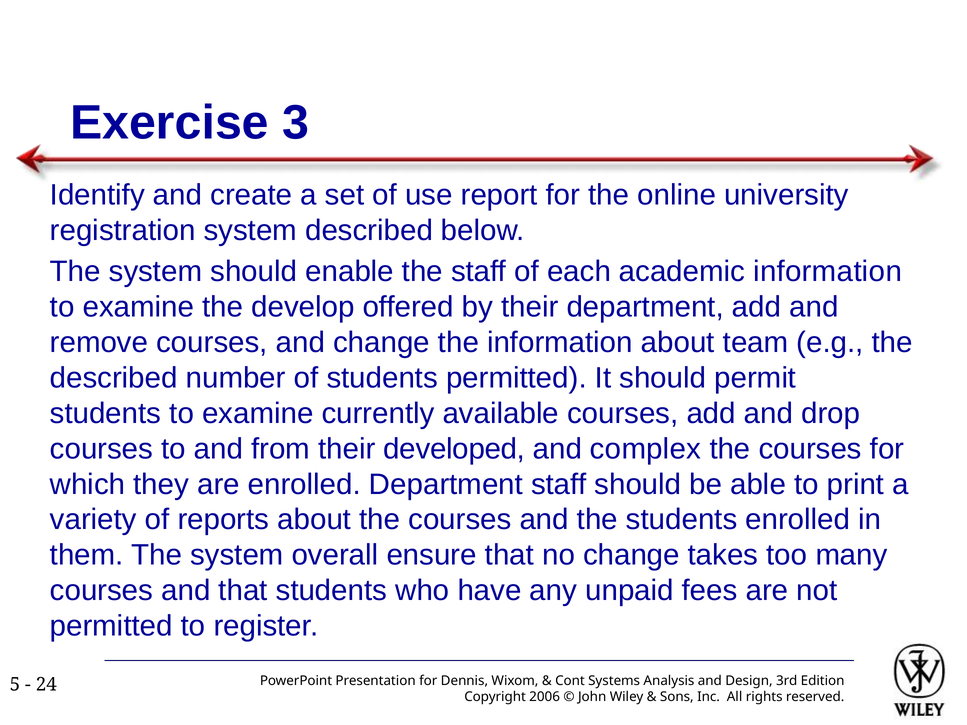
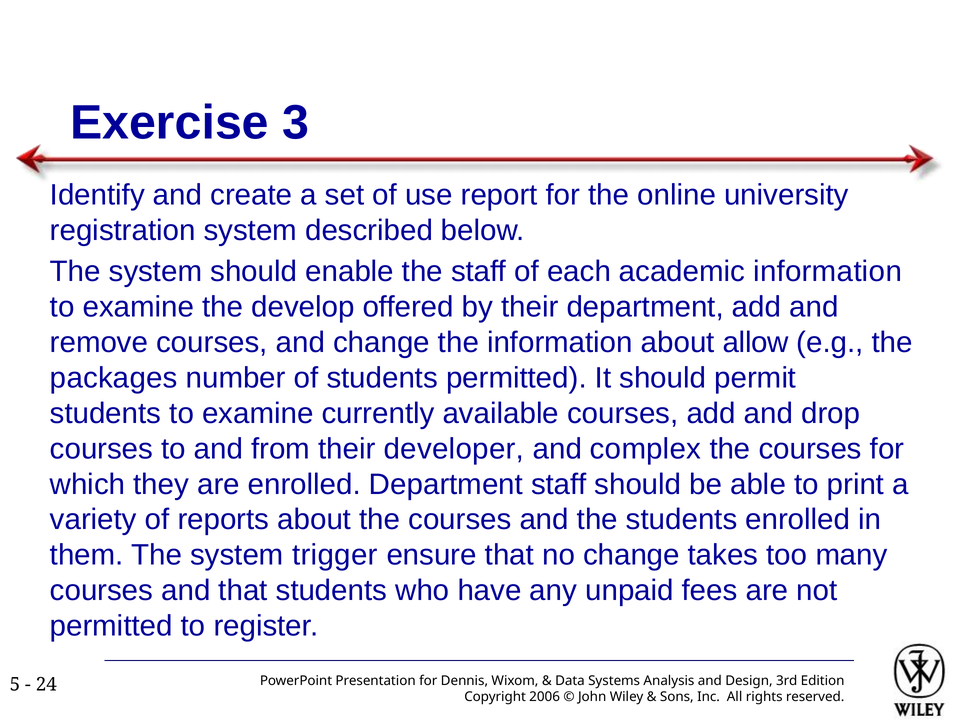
team: team -> allow
described at (114, 378): described -> packages
developed: developed -> developer
overall: overall -> trigger
Cont: Cont -> Data
